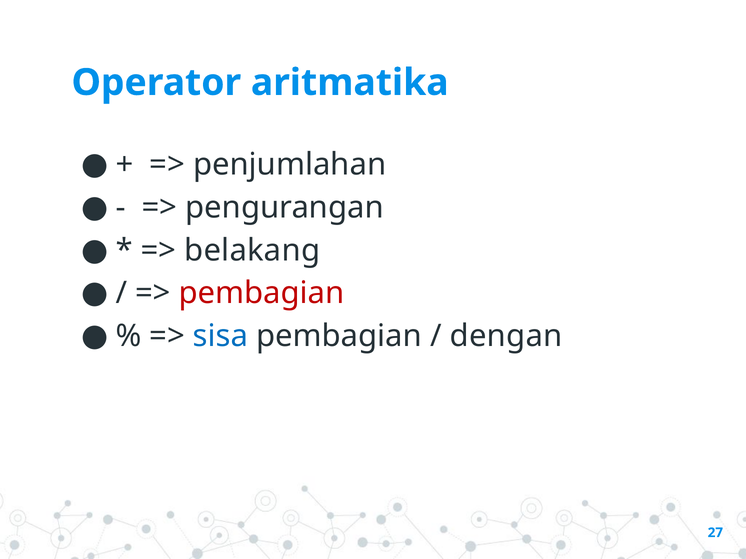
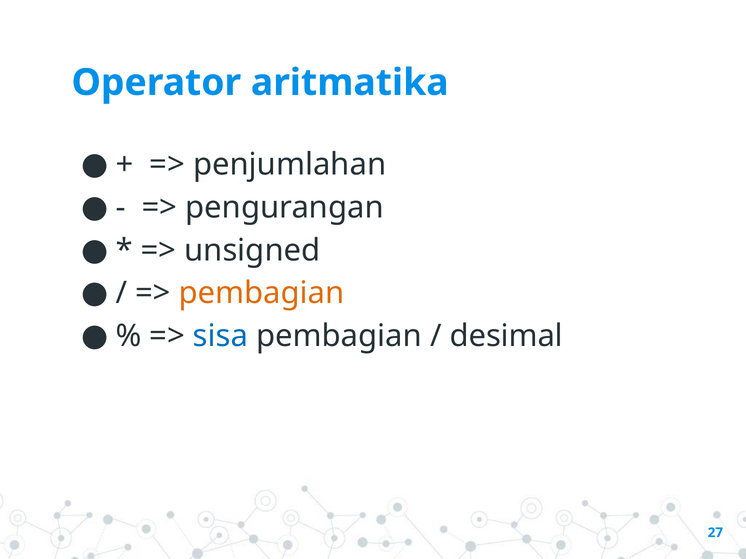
belakang: belakang -> unsigned
pembagian at (262, 293) colour: red -> orange
dengan: dengan -> desimal
